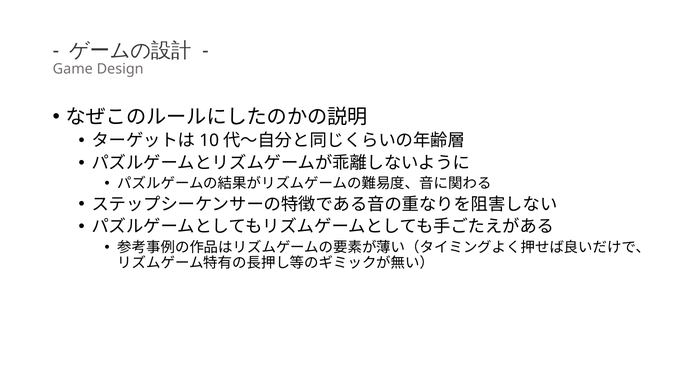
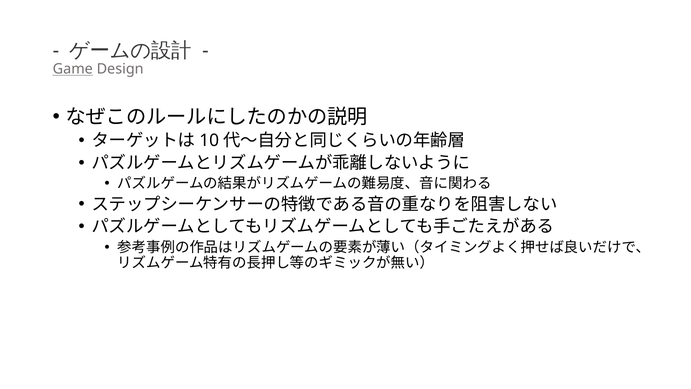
Game underline: none -> present
